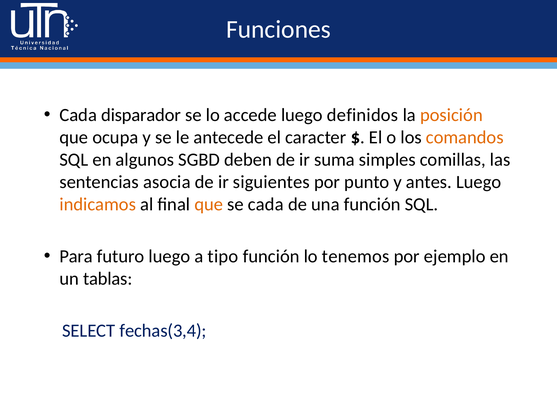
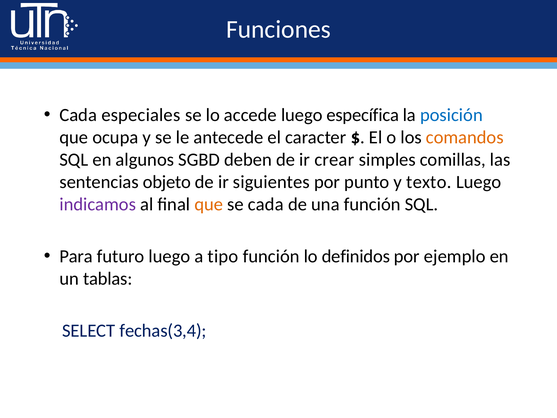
disparador: disparador -> especiales
definidos: definidos -> específica
posición colour: orange -> blue
suma: suma -> crear
asocia: asocia -> objeto
antes: antes -> texto
indicamos colour: orange -> purple
tenemos: tenemos -> definidos
